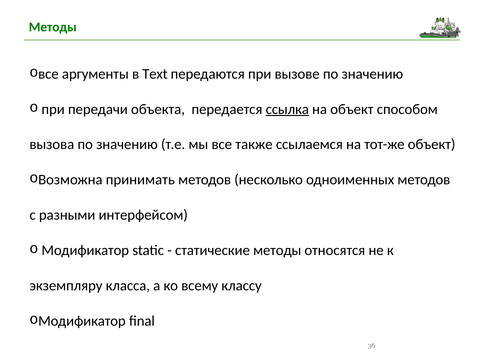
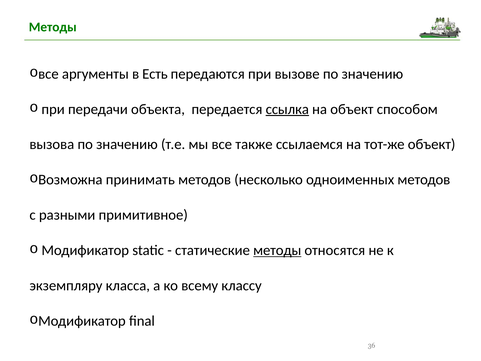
Text: Text -> Есть
интерфейсом: интерфейсом -> примитивное
методы at (277, 250) underline: none -> present
